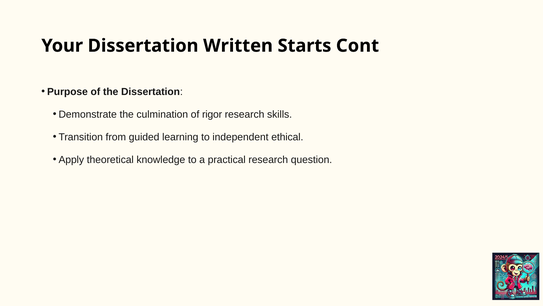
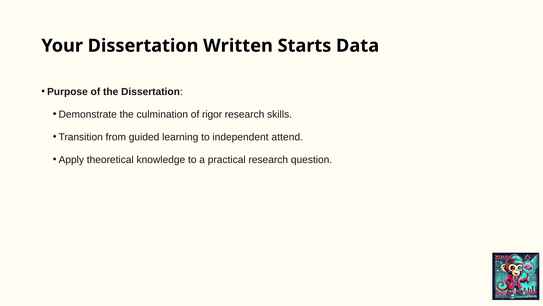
Cont: Cont -> Data
ethical: ethical -> attend
